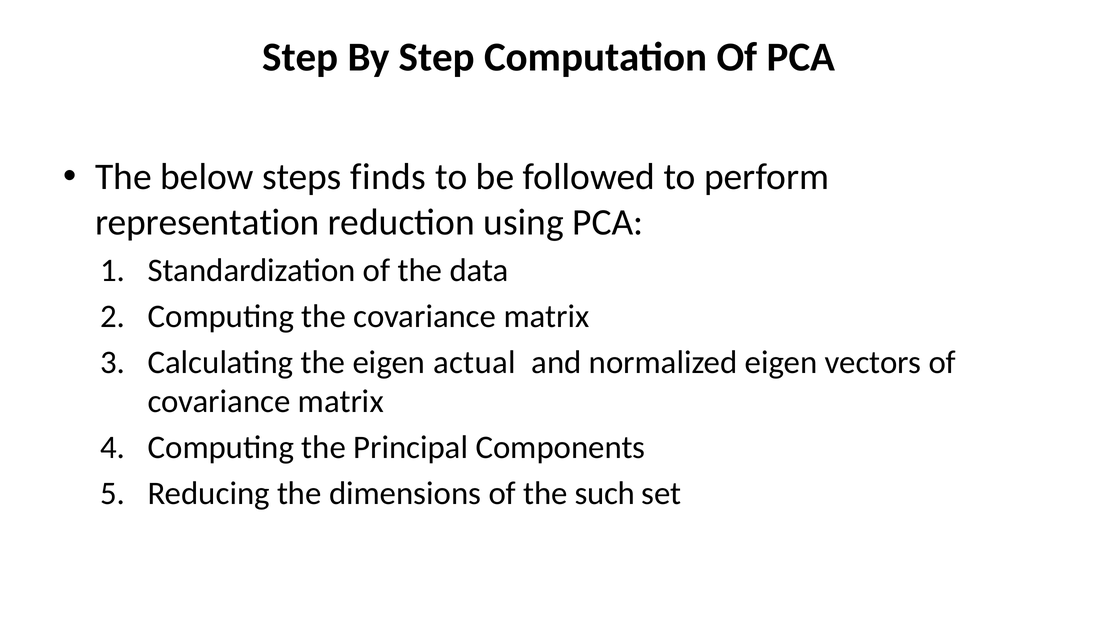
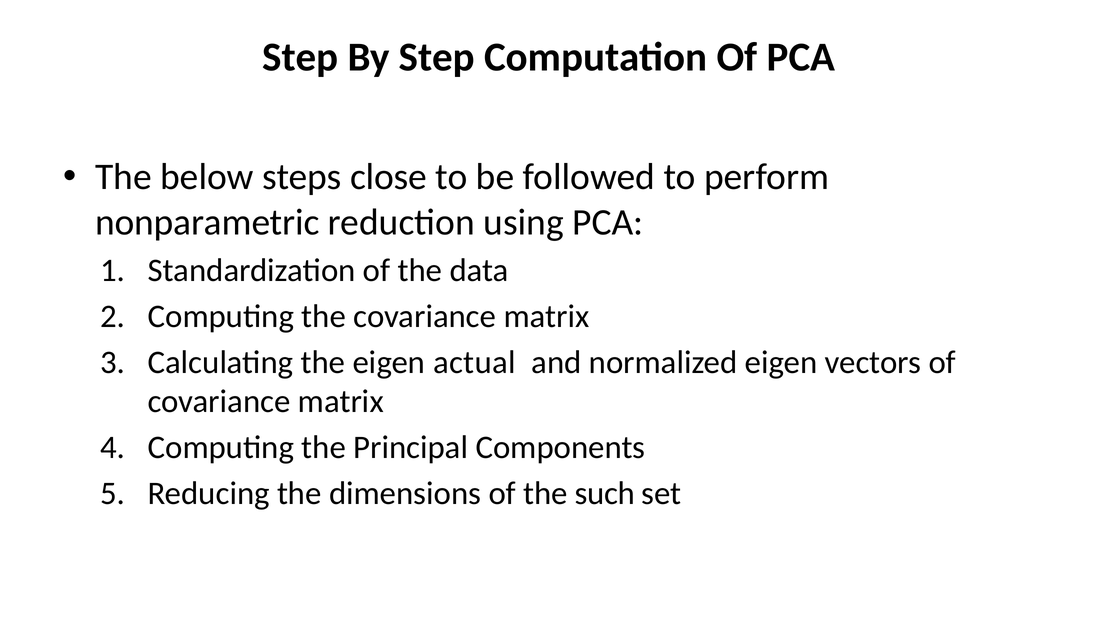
finds: finds -> close
representation: representation -> nonparametric
